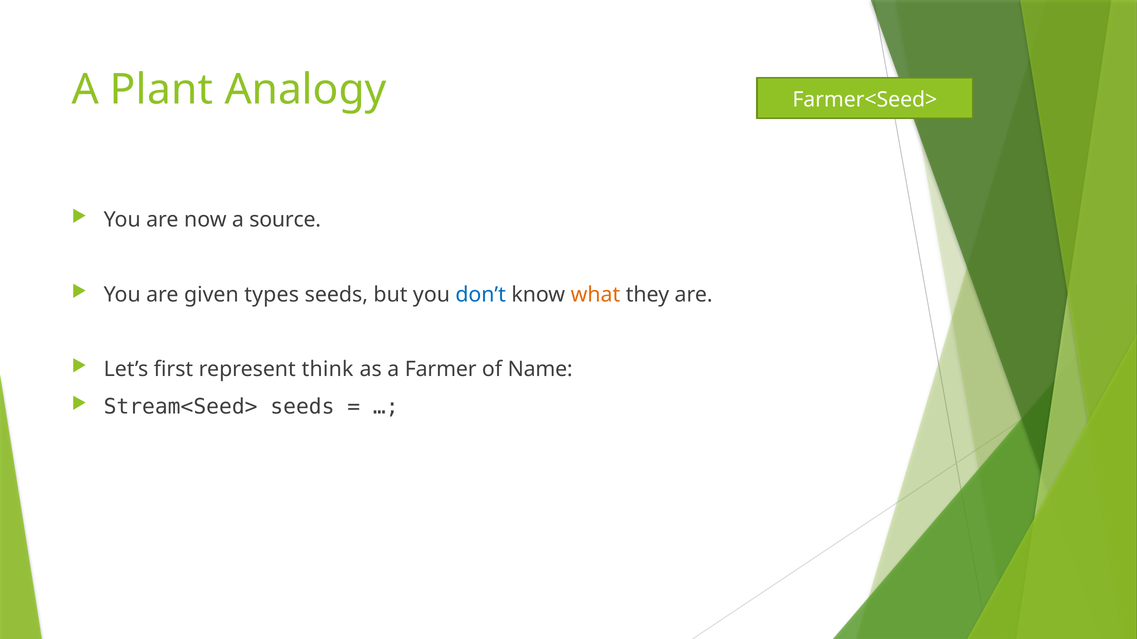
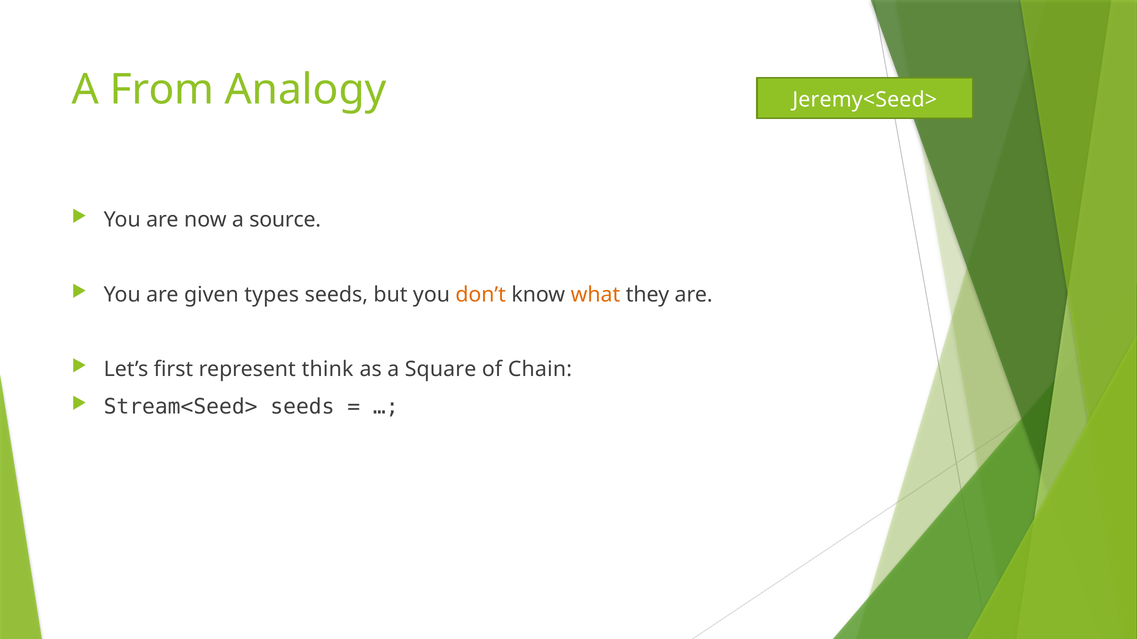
Plant: Plant -> From
Farmer<Seed>: Farmer<Seed> -> Jeremy<Seed>
don’t colour: blue -> orange
Farmer: Farmer -> Square
Name: Name -> Chain
